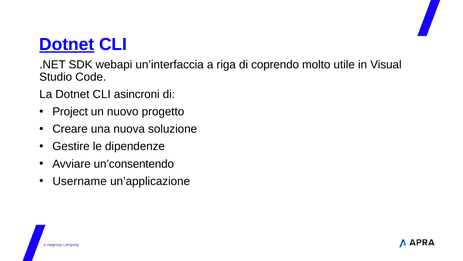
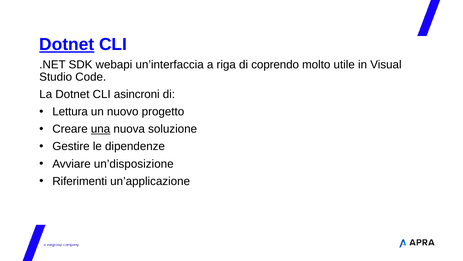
Project: Project -> Lettura
una underline: none -> present
un’consentendo: un’consentendo -> un’disposizione
Username: Username -> Riferimenti
